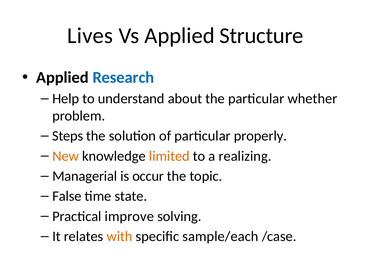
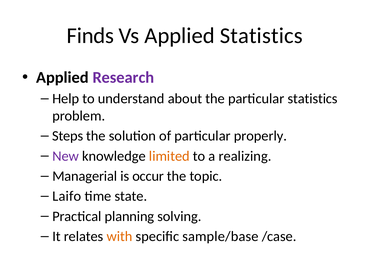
Lives: Lives -> Finds
Applied Structure: Structure -> Statistics
Research colour: blue -> purple
particular whether: whether -> statistics
New colour: orange -> purple
False: False -> Laifo
improve: improve -> planning
sample/each: sample/each -> sample/base
